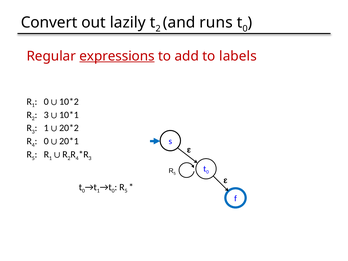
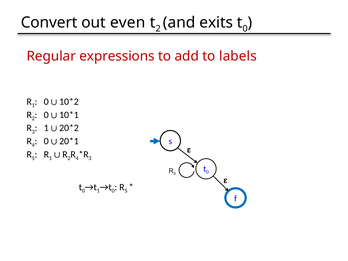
lazily: lazily -> even
runs: runs -> exits
expressions underline: present -> none
3 at (46, 115): 3 -> 0
